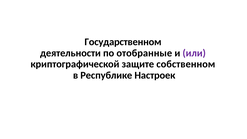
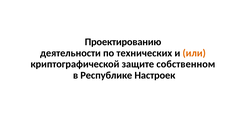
Государственном: Государственном -> Проектированию
отобранные: отобранные -> технических
или colour: purple -> orange
